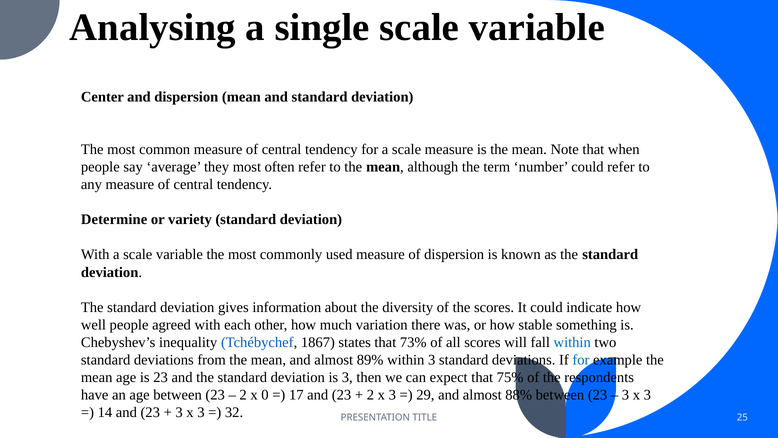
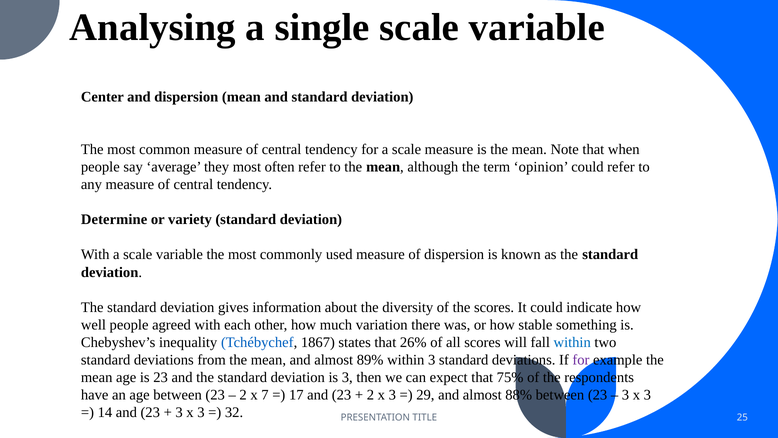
number: number -> opinion
73%: 73% -> 26%
for at (581, 359) colour: blue -> purple
0: 0 -> 7
